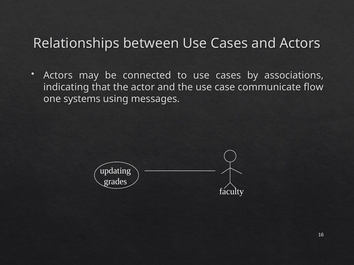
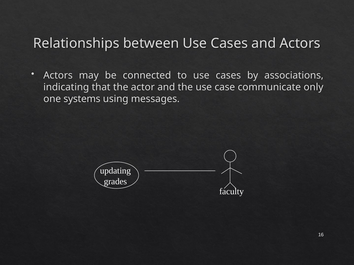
flow: flow -> only
